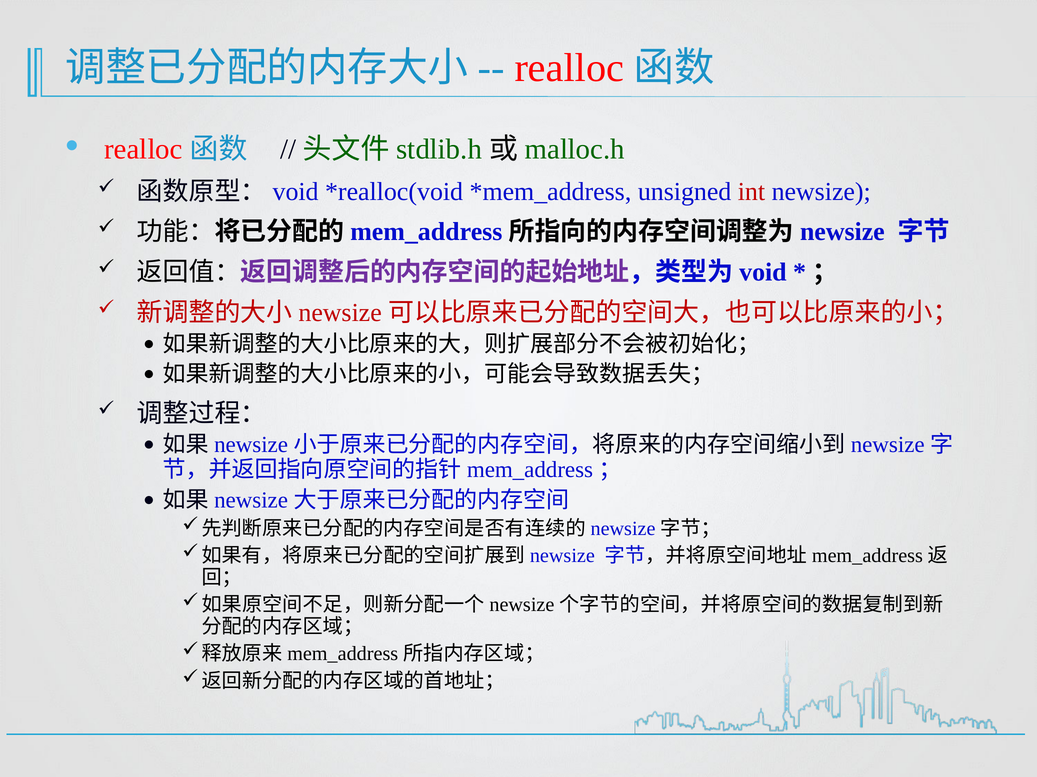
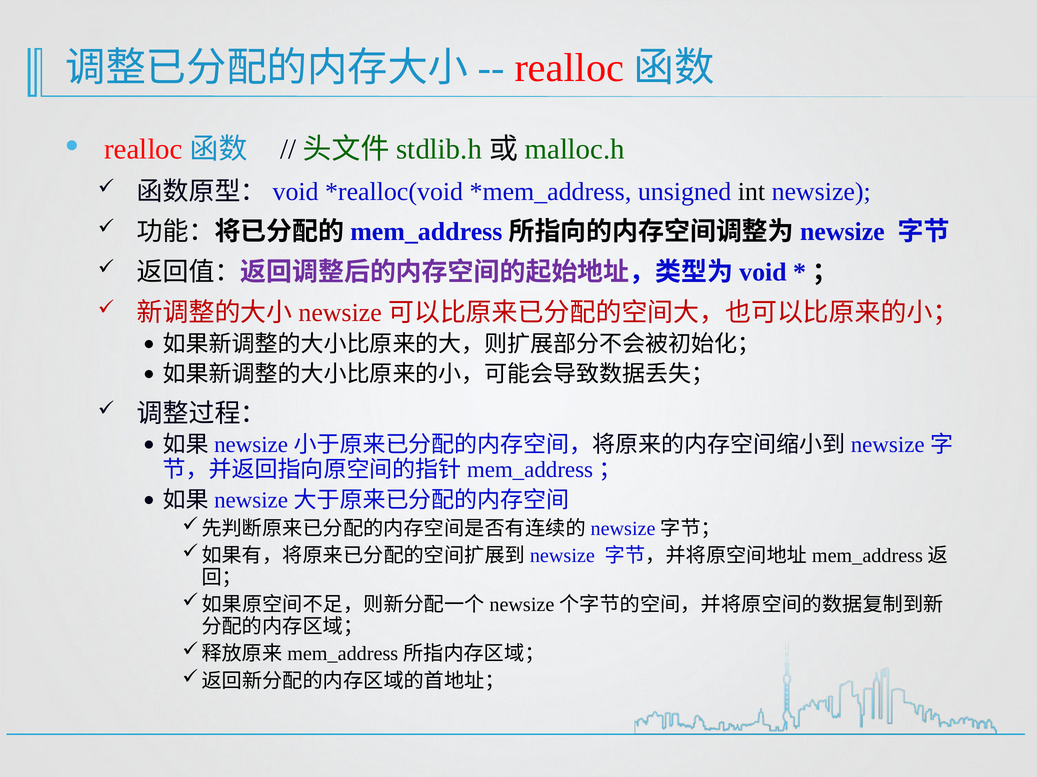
int colour: red -> black
